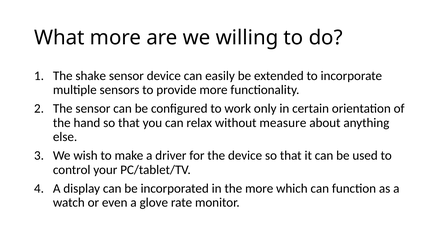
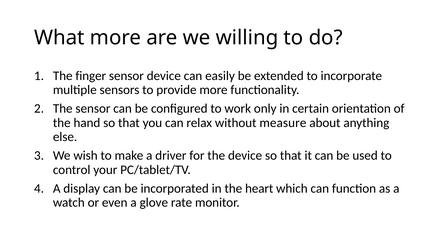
shake: shake -> finger
the more: more -> heart
